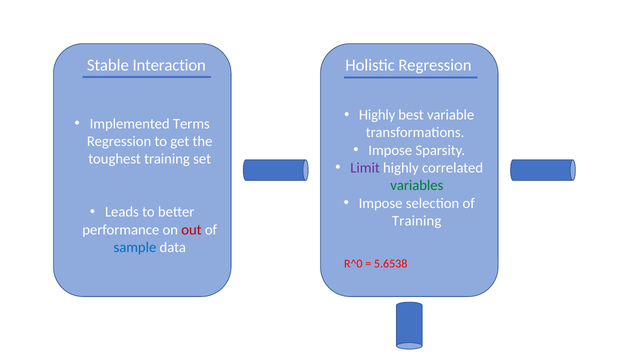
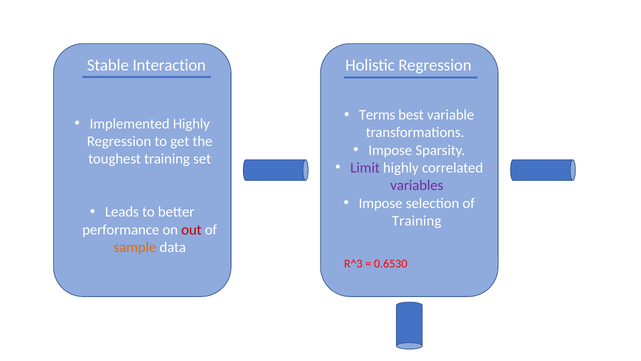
Highly at (377, 115): Highly -> Terms
Implemented Terms: Terms -> Highly
variables colour: green -> purple
sample colour: blue -> orange
R^0: R^0 -> R^3
5.6538: 5.6538 -> 0.6530
